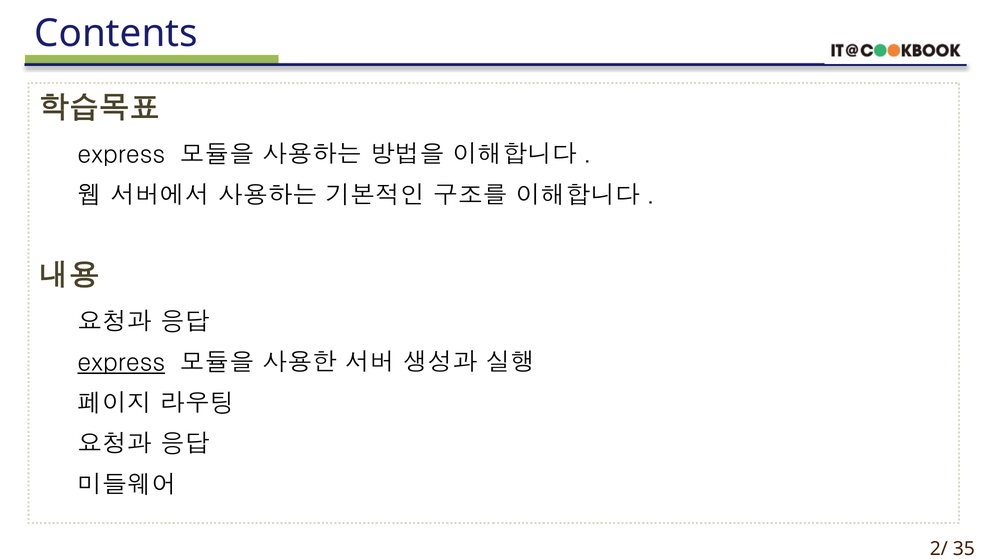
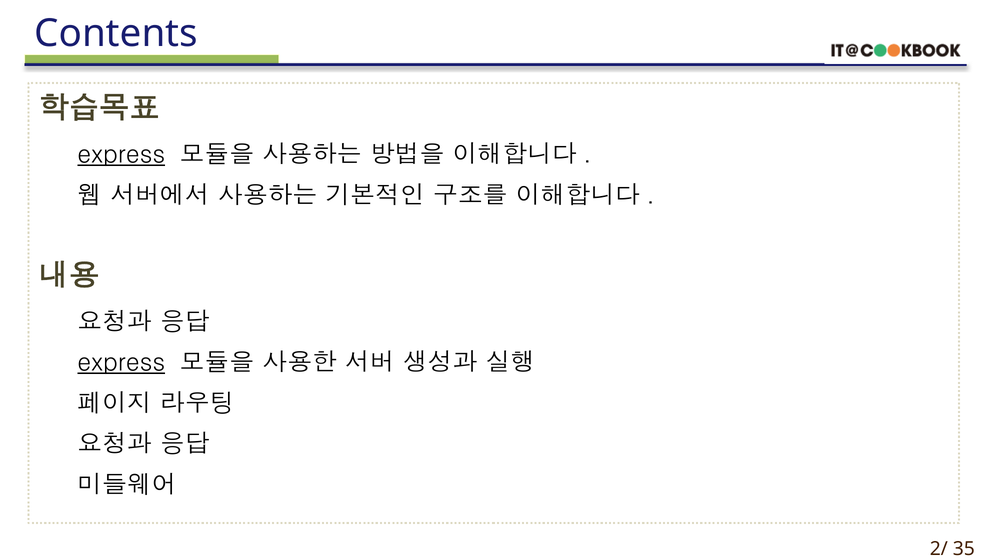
express at (121, 154) underline: none -> present
